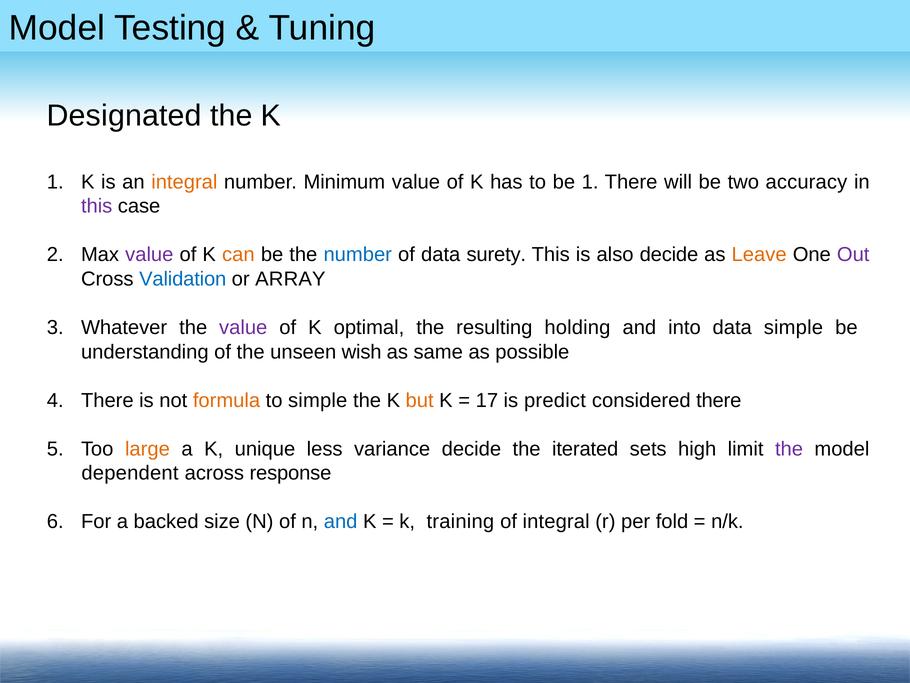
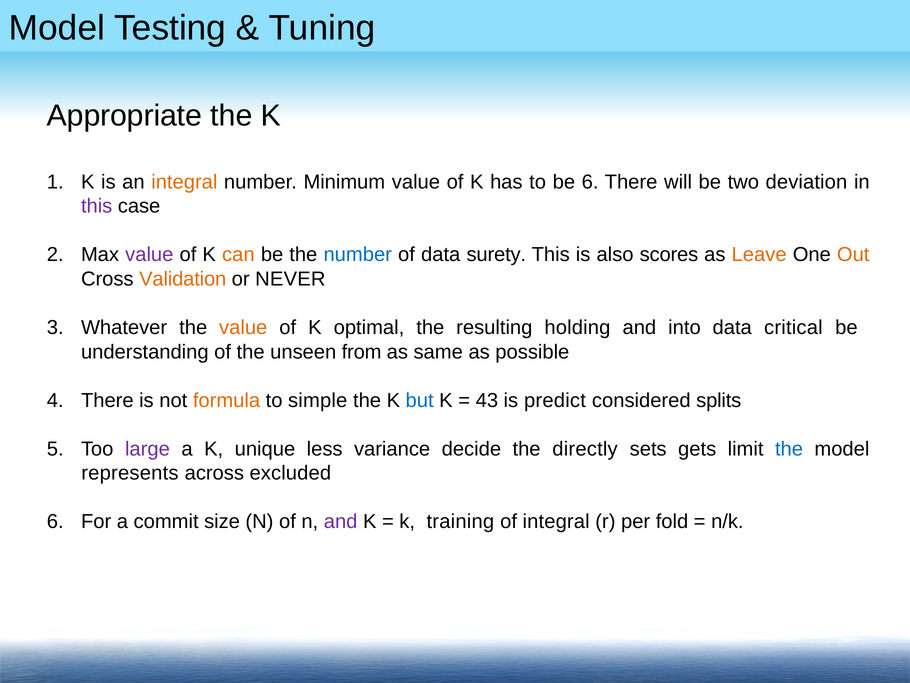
Designated: Designated -> Appropriate
be 1: 1 -> 6
accuracy: accuracy -> deviation
also decide: decide -> scores
Out colour: purple -> orange
Validation colour: blue -> orange
ARRAY: ARRAY -> NEVER
value at (243, 327) colour: purple -> orange
data simple: simple -> critical
wish: wish -> from
but colour: orange -> blue
17: 17 -> 43
considered there: there -> splits
large colour: orange -> purple
iterated: iterated -> directly
high: high -> gets
the at (789, 449) colour: purple -> blue
dependent: dependent -> represents
response: response -> excluded
backed: backed -> commit
and at (341, 521) colour: blue -> purple
